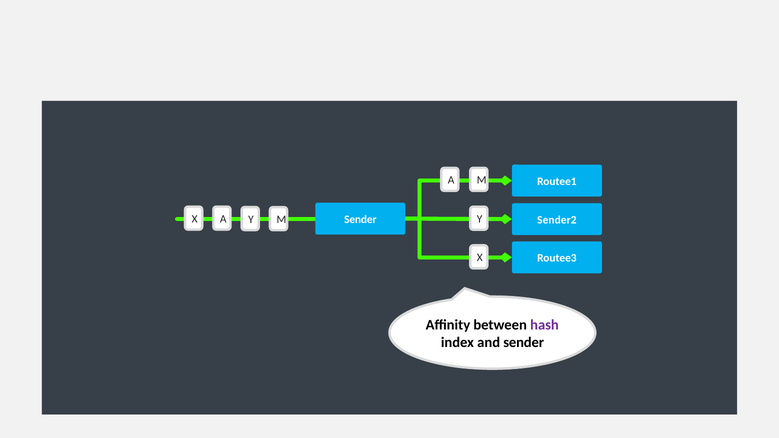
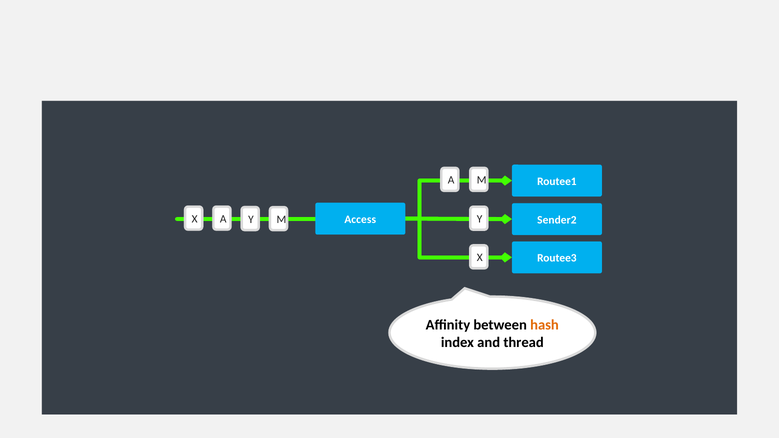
Sender at (360, 220): Sender -> Access
hash colour: purple -> orange
and sender: sender -> thread
